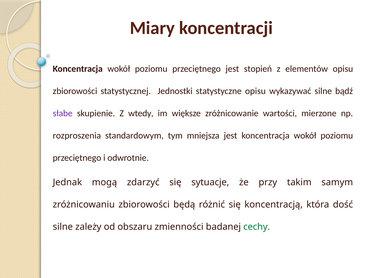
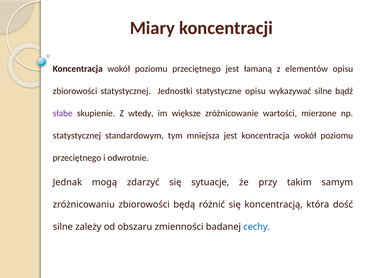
stopień: stopień -> łamaną
rozproszenia at (77, 135): rozproszenia -> statystycznej
cechy colour: green -> blue
